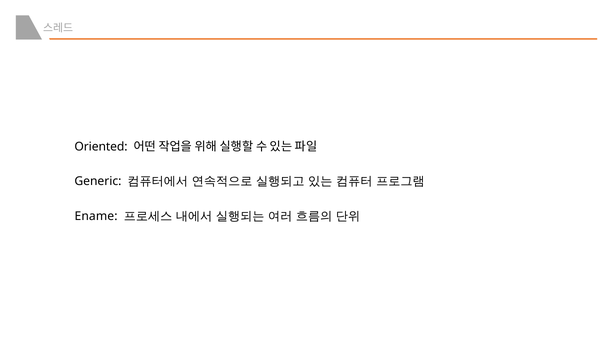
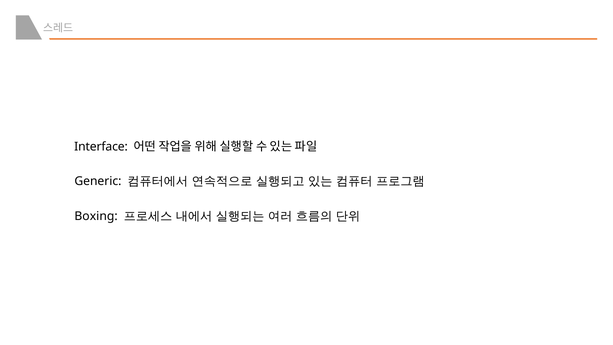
Oriented: Oriented -> Interface
Ename: Ename -> Boxing
